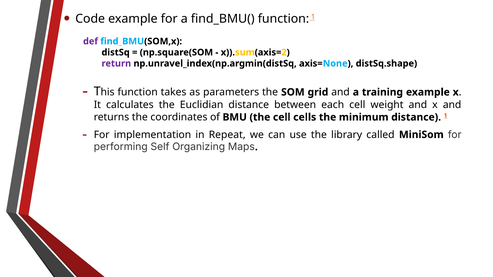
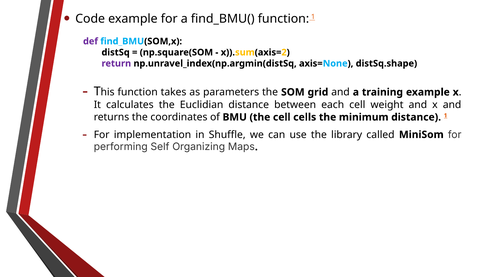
Repeat: Repeat -> Shuffle
